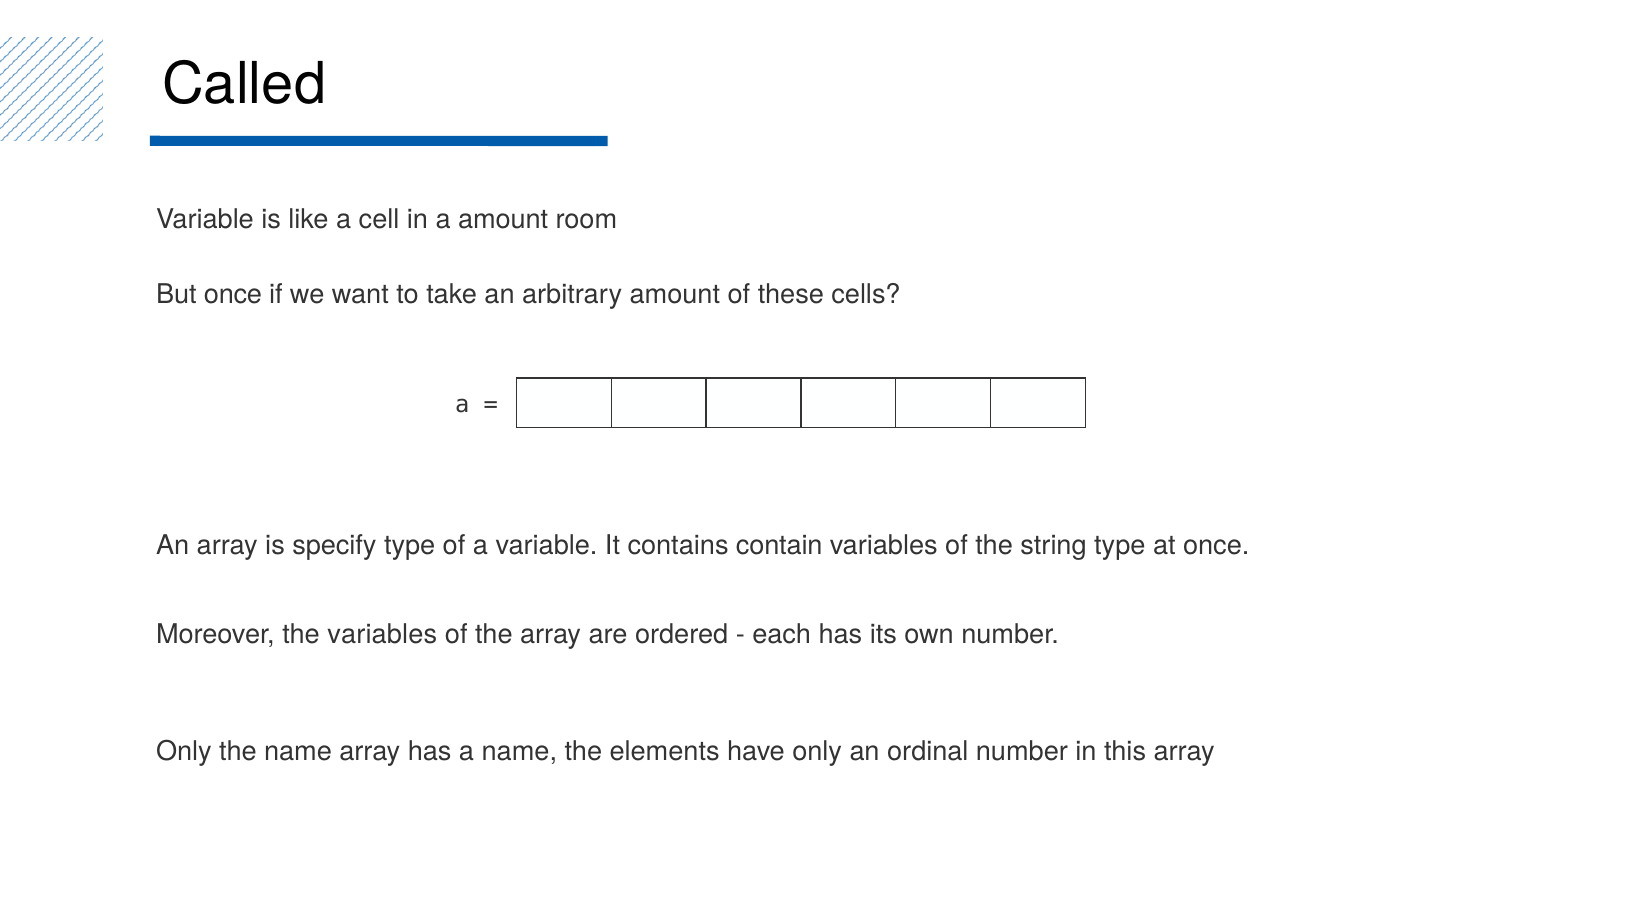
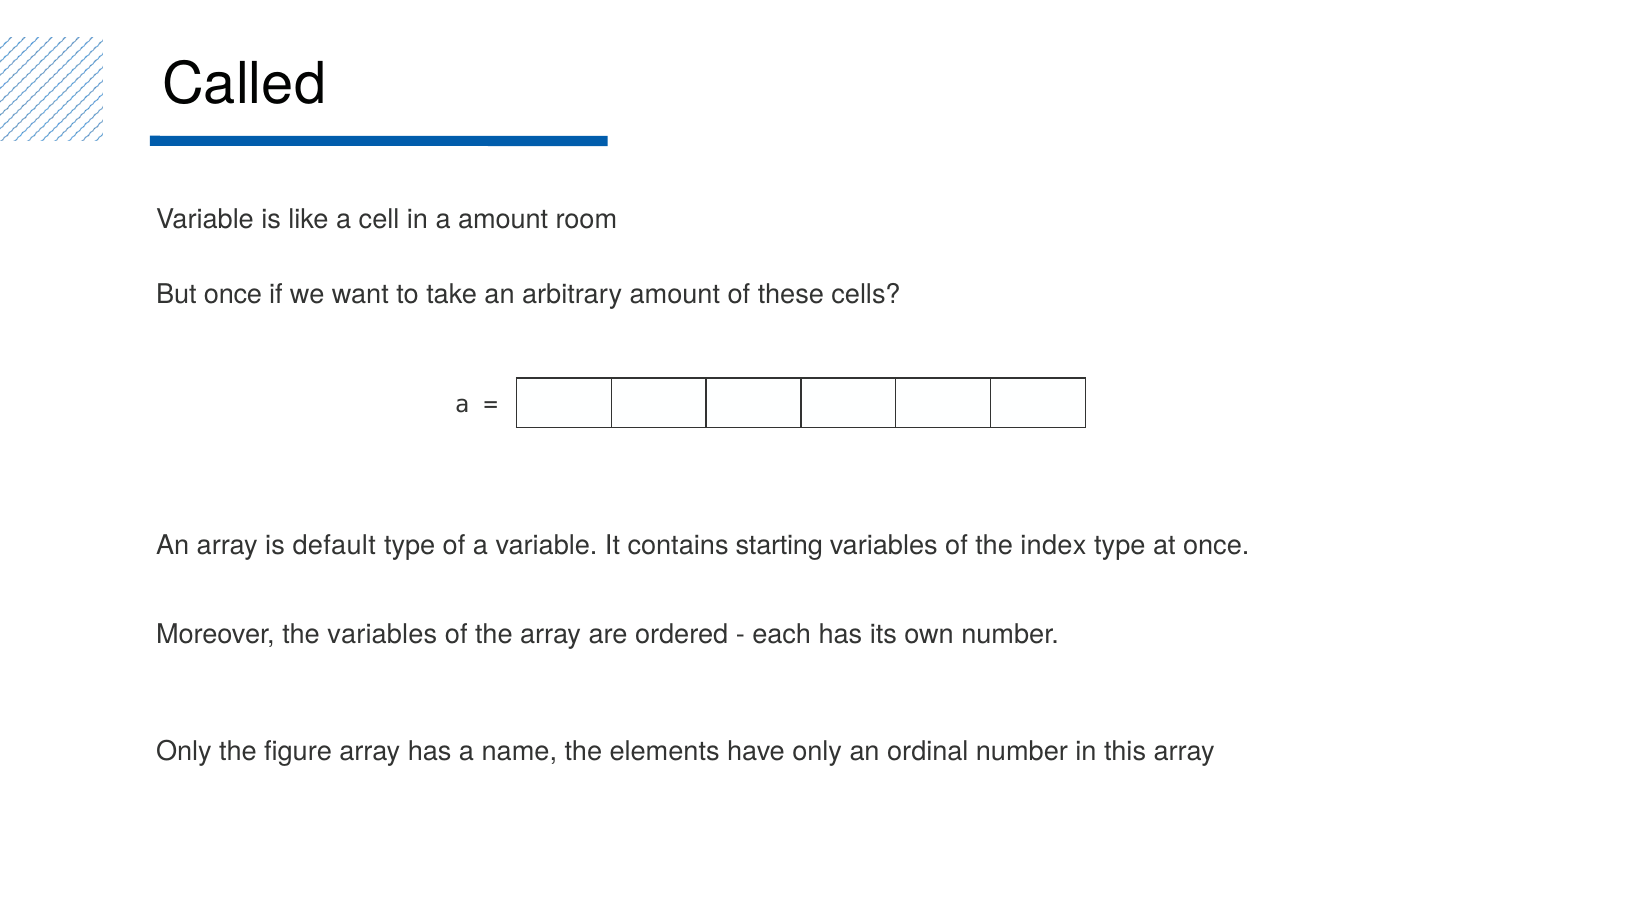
specify: specify -> default
contain: contain -> starting
string: string -> index
the name: name -> figure
